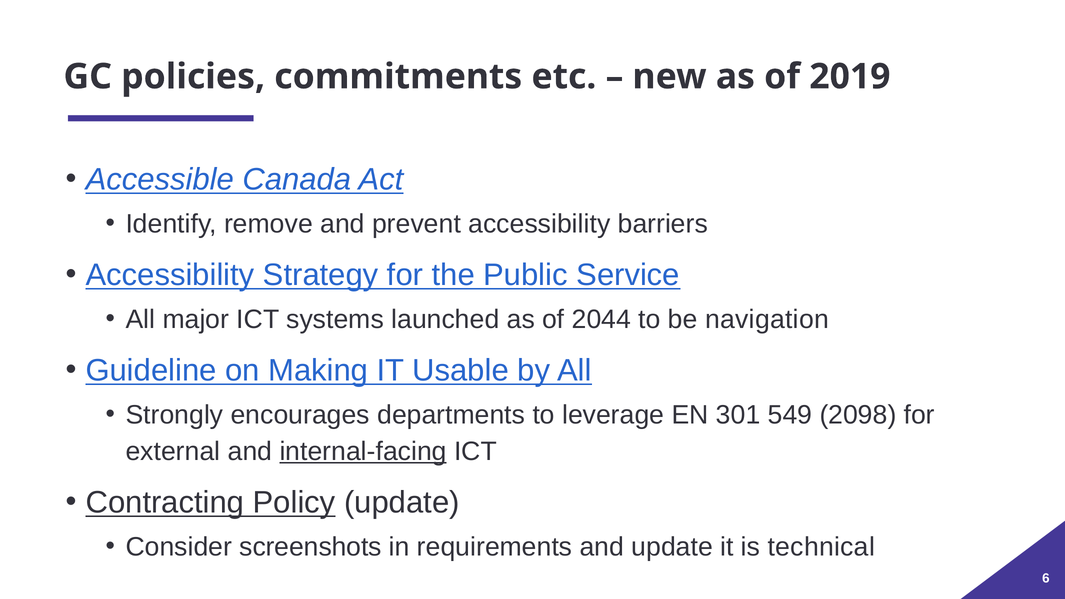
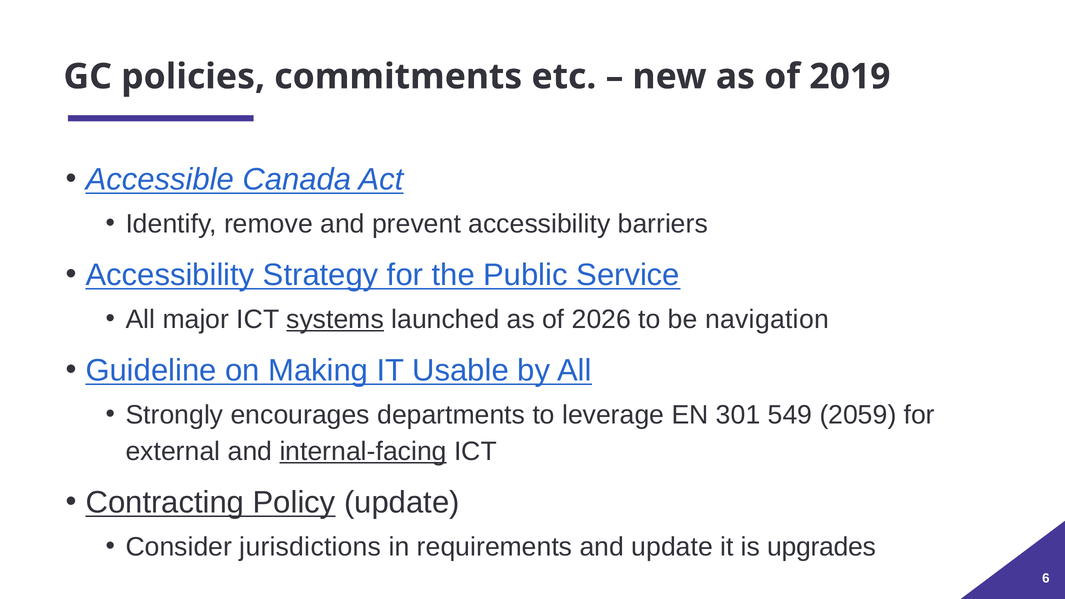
systems underline: none -> present
2044: 2044 -> 2026
2098: 2098 -> 2059
screenshots: screenshots -> jurisdictions
technical: technical -> upgrades
